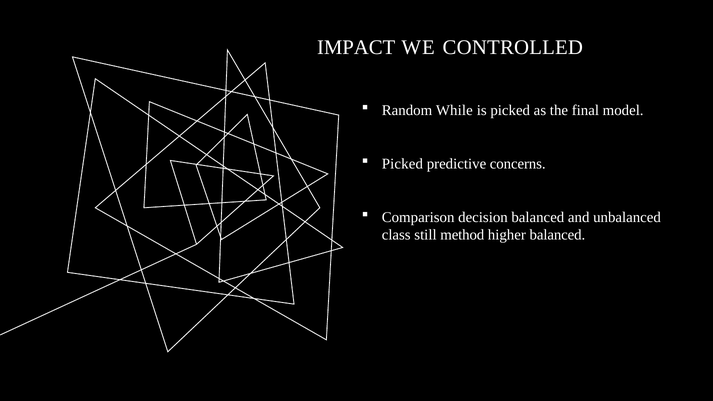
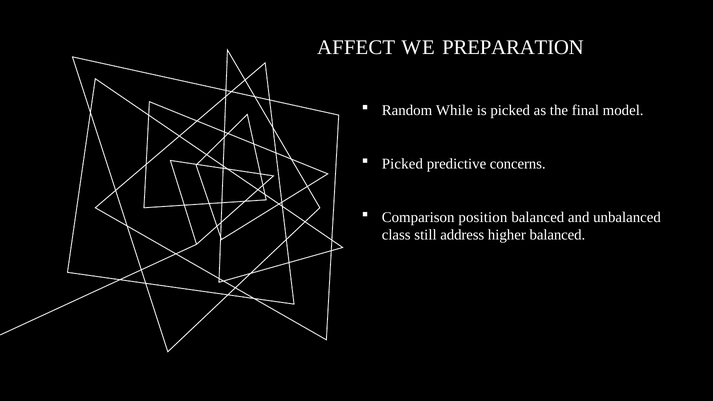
IMPACT: IMPACT -> AFFECT
CONTROLLED: CONTROLLED -> PREPARATION
decision: decision -> position
method: method -> address
